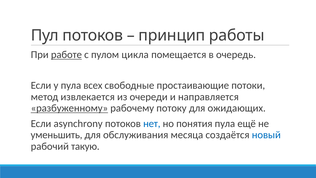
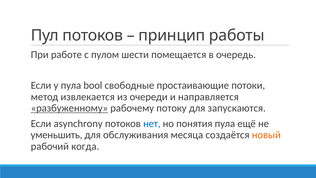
работе underline: present -> none
цикла: цикла -> шести
всех: всех -> bool
ожидающих: ожидающих -> запускаются
новый colour: blue -> orange
такую: такую -> когда
